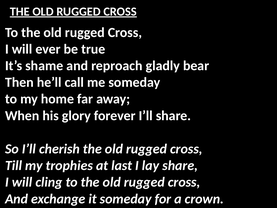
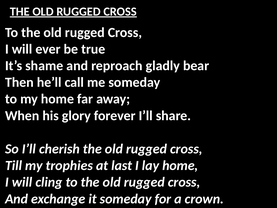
lay share: share -> home
